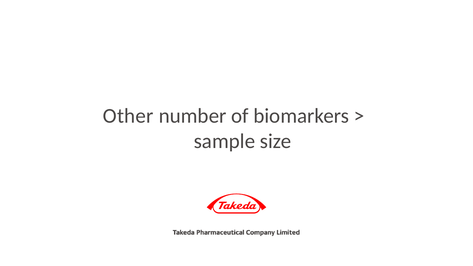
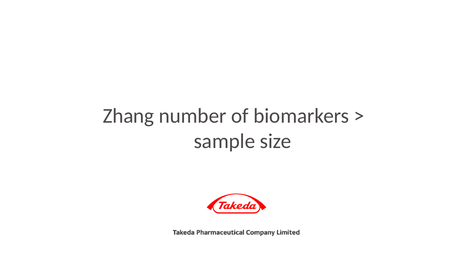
Other: Other -> Zhang
